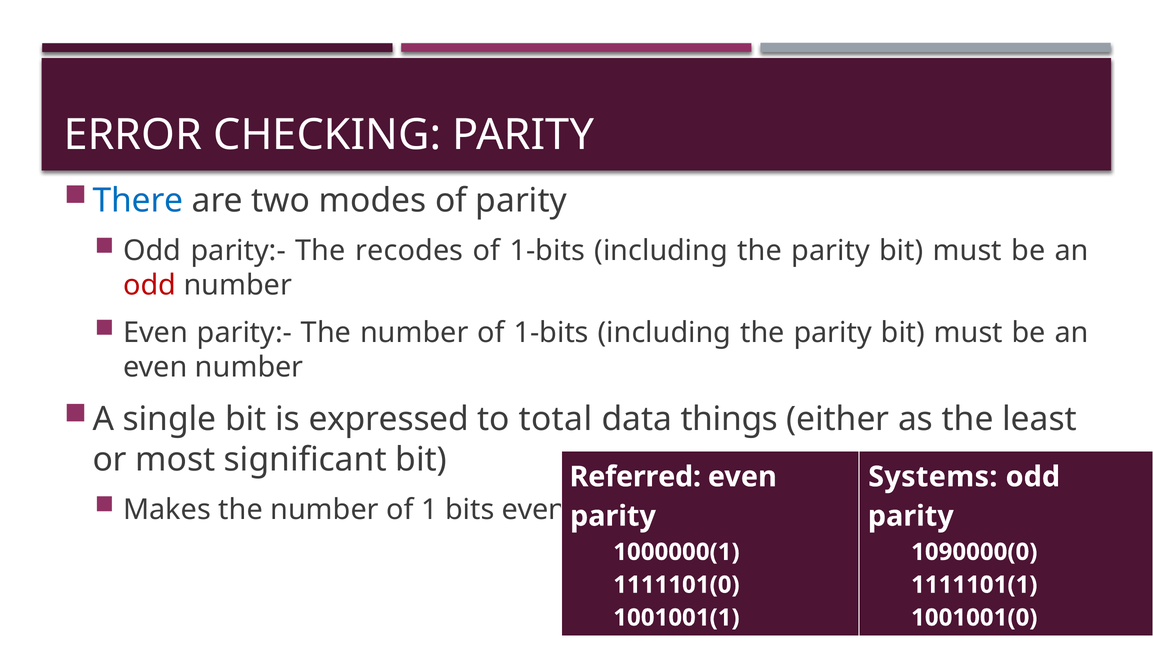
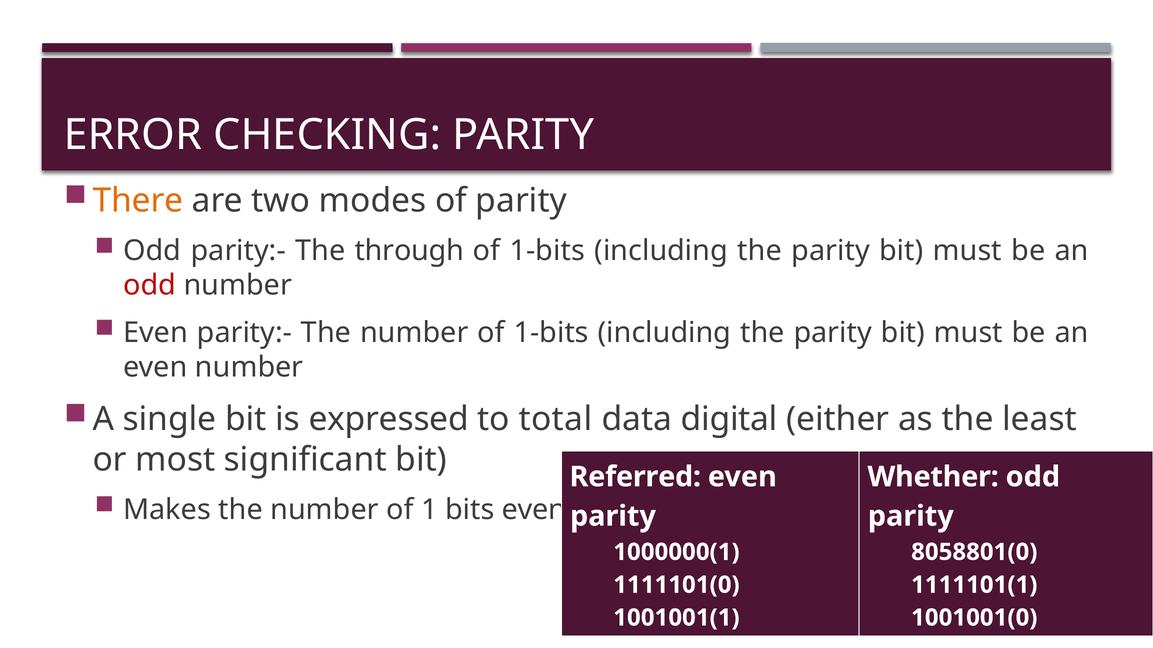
There colour: blue -> orange
recodes: recodes -> through
things: things -> digital
Systems: Systems -> Whether
1090000(0: 1090000(0 -> 8058801(0
